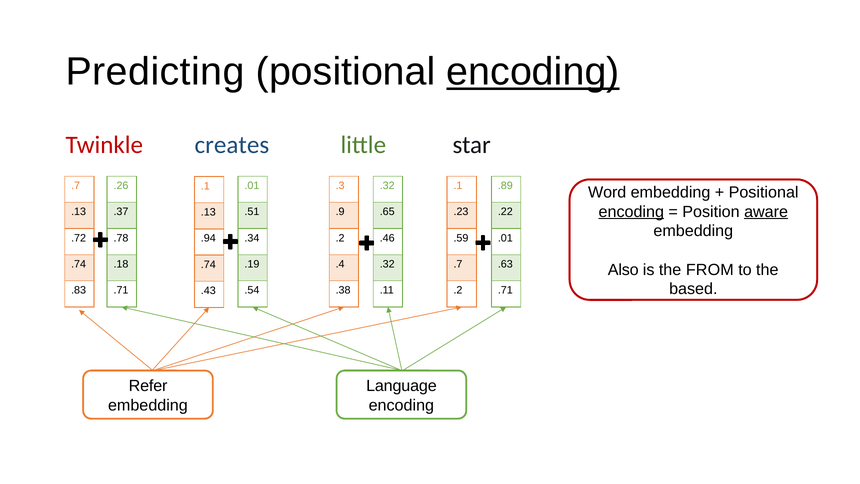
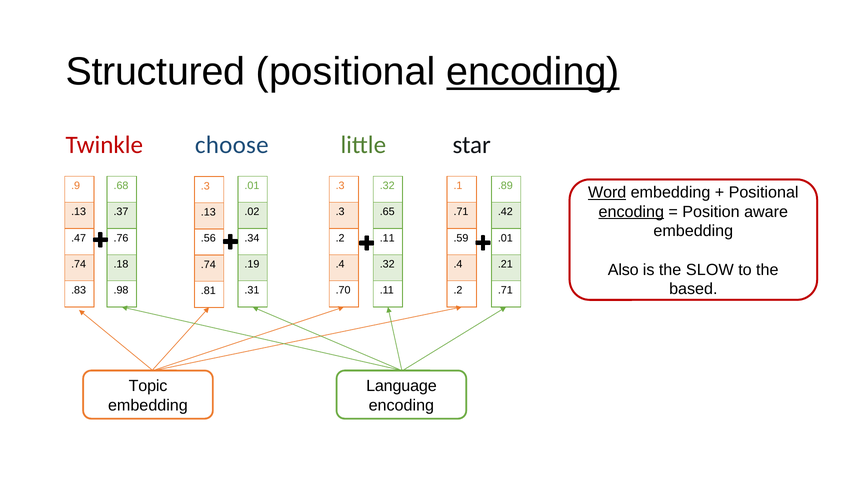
Predicting: Predicting -> Structured
creates: creates -> choose
.7 at (76, 186): .7 -> .9
.26: .26 -> .68
.1 at (205, 186): .1 -> .3
Word underline: none -> present
aware underline: present -> none
.51: .51 -> .02
.9 at (340, 212): .9 -> .3
.23 at (461, 212): .23 -> .71
.22: .22 -> .42
.72: .72 -> .47
.78: .78 -> .76
.46 at (387, 238): .46 -> .11
.94: .94 -> .56
.7 at (458, 264): .7 -> .4
.63: .63 -> .21
FROM: FROM -> SLOW
.71 at (121, 290): .71 -> .98
.54: .54 -> .31
.38: .38 -> .70
.43: .43 -> .81
Refer: Refer -> Topic
